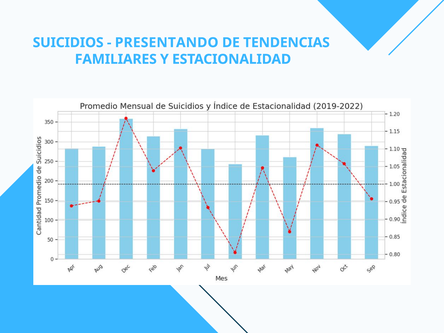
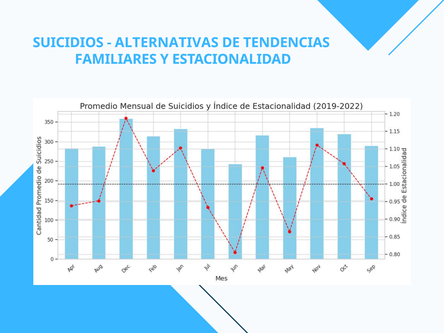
PRESENTANDO: PRESENTANDO -> ALTERNATIVAS
